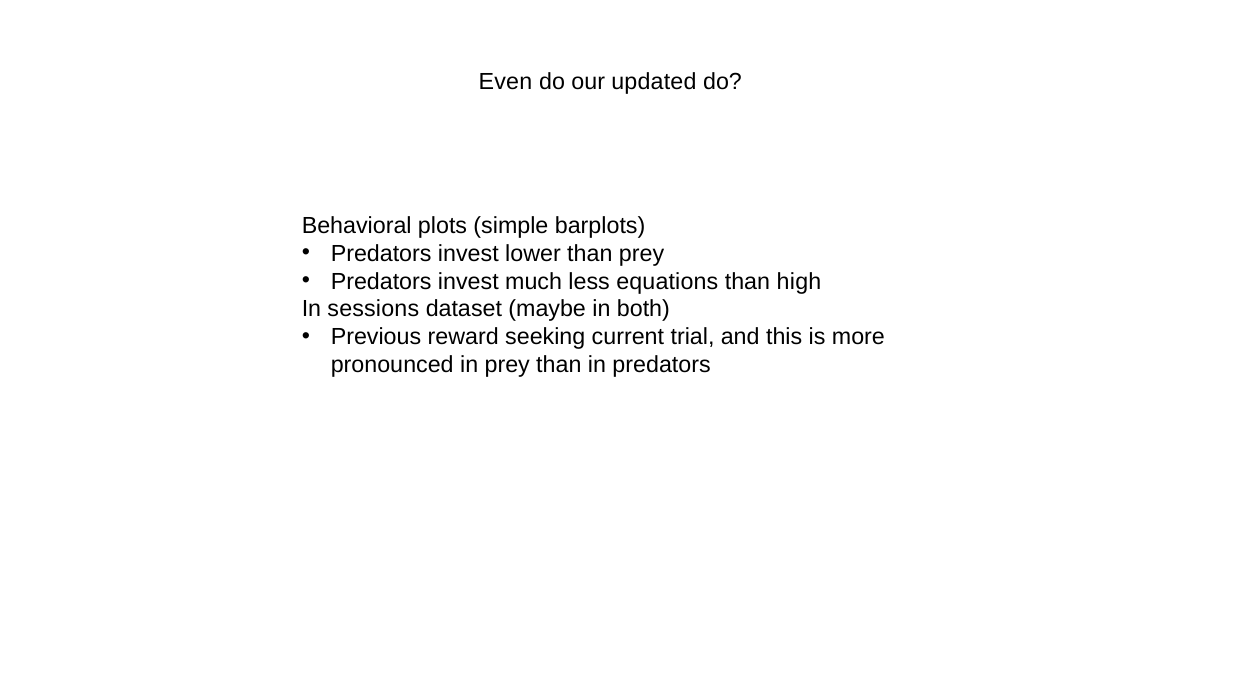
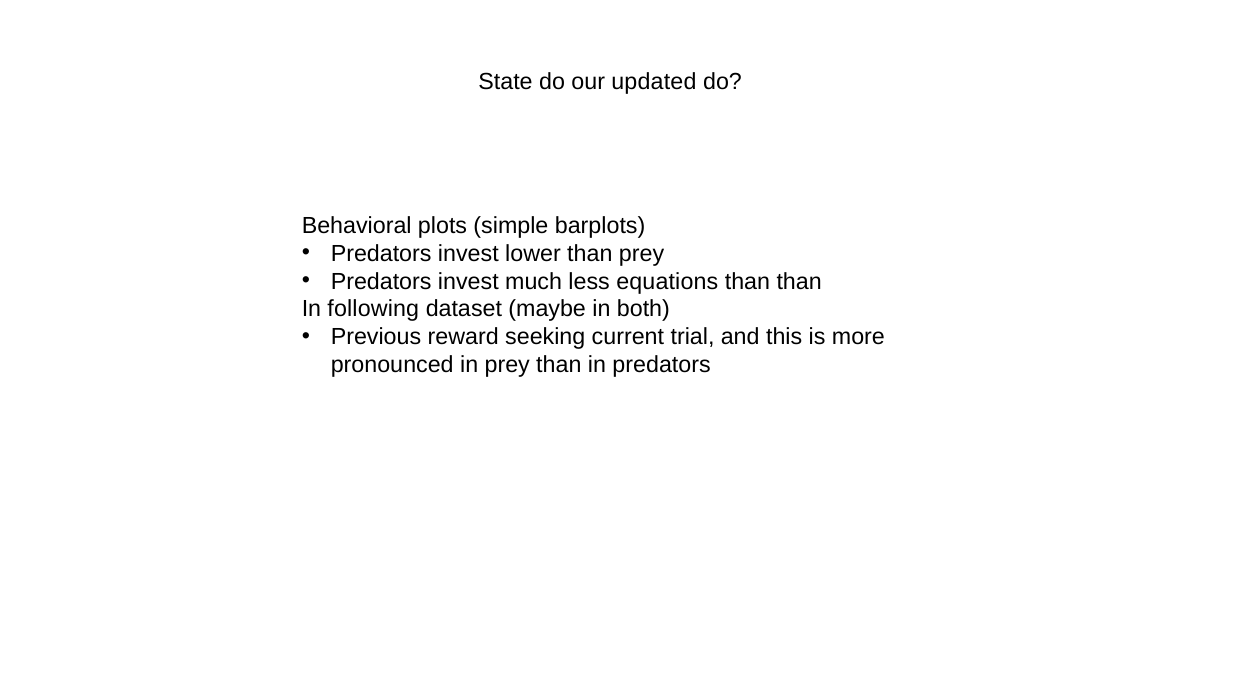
Even: Even -> State
than high: high -> than
sessions: sessions -> following
